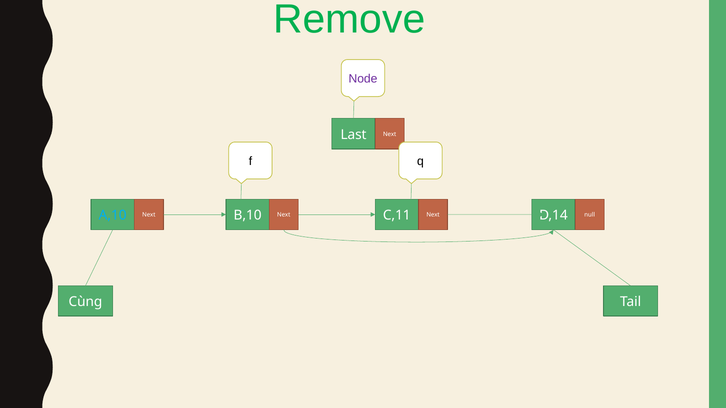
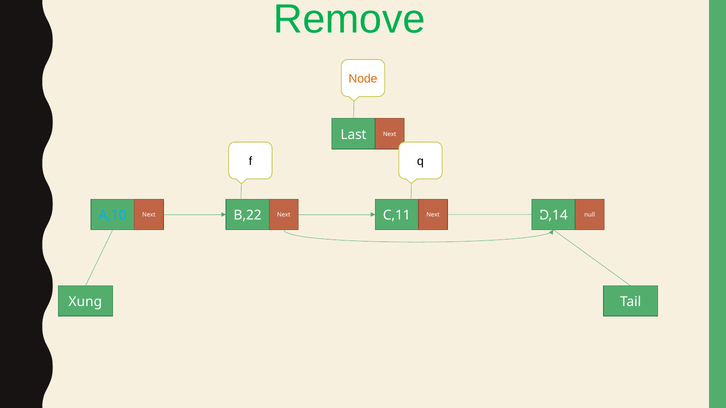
Node colour: purple -> orange
B,10: B,10 -> B,22
Cùng: Cùng -> Xung
